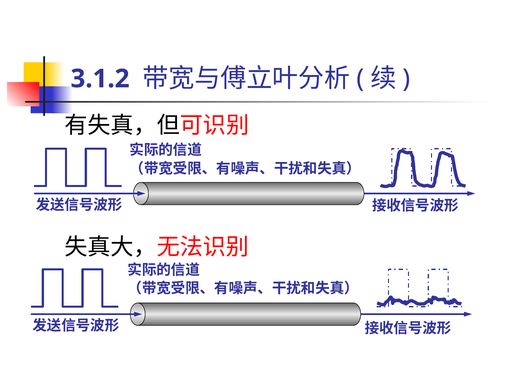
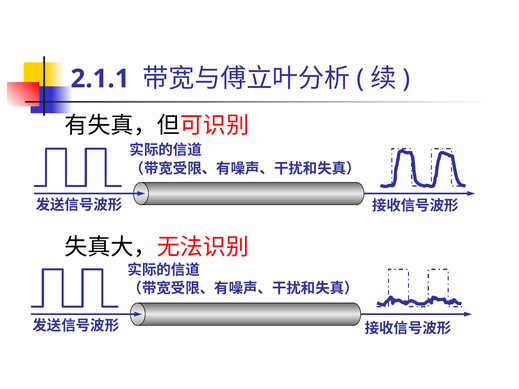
3.1.2: 3.1.2 -> 2.1.1
